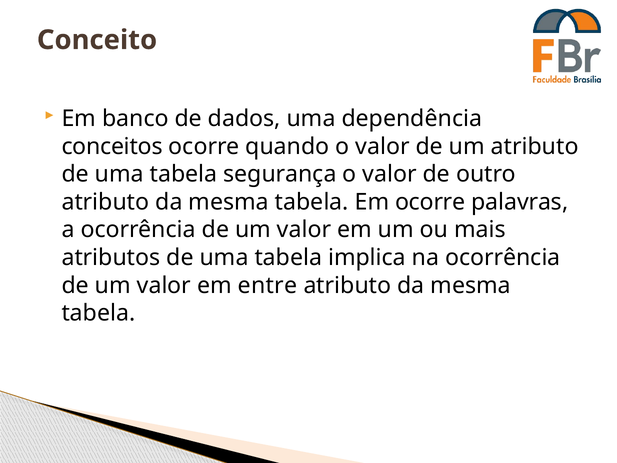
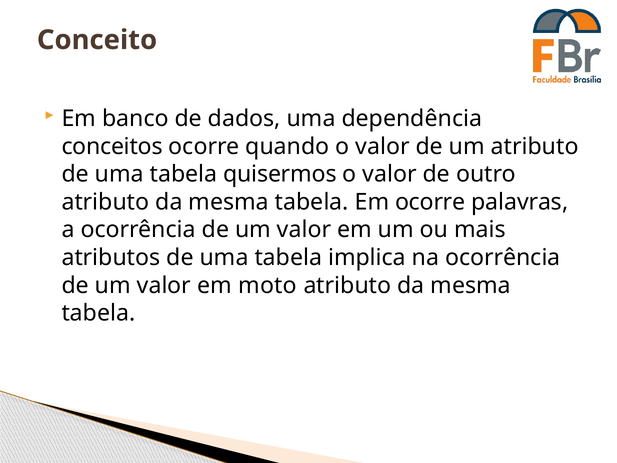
segurança: segurança -> quisermos
entre: entre -> moto
